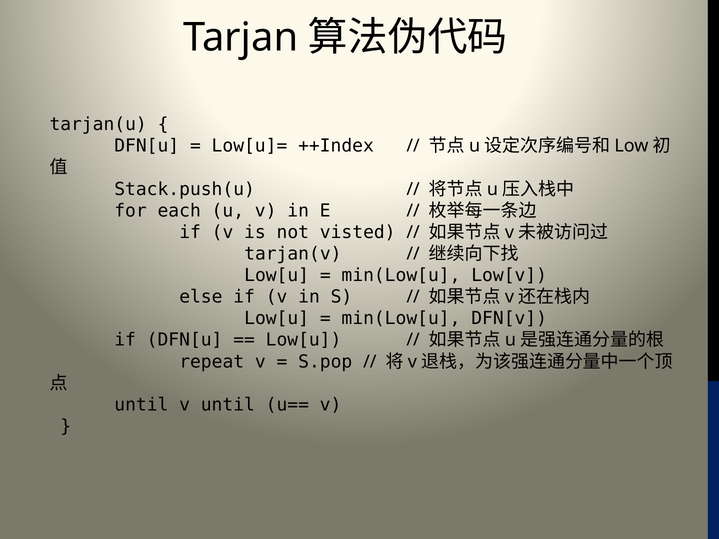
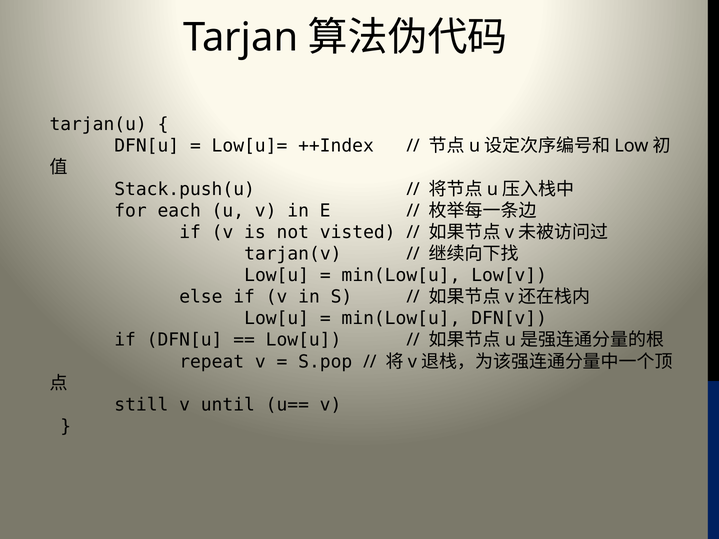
until at (141, 405): until -> still
